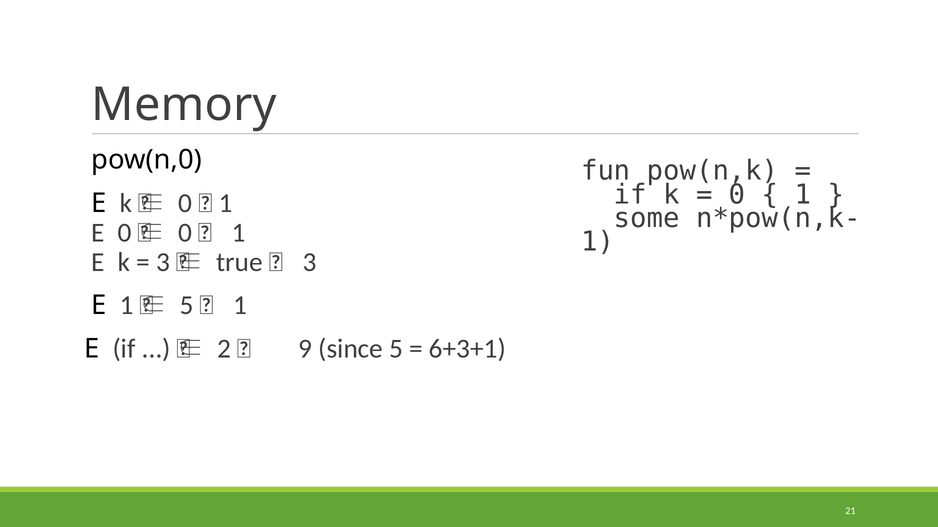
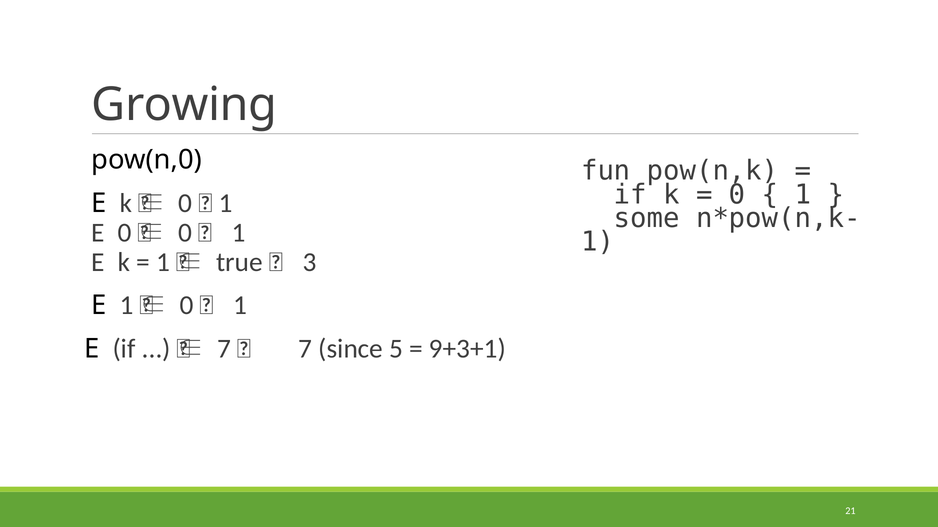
Memory: Memory -> Growing
3 at (163, 262): 3 -> 1
5 at (187, 306): 5 -> 0
9 at (305, 349): 9 -> 7
6+3+1: 6+3+1 -> 9+3+1
2 at (224, 349): 2 -> 7
